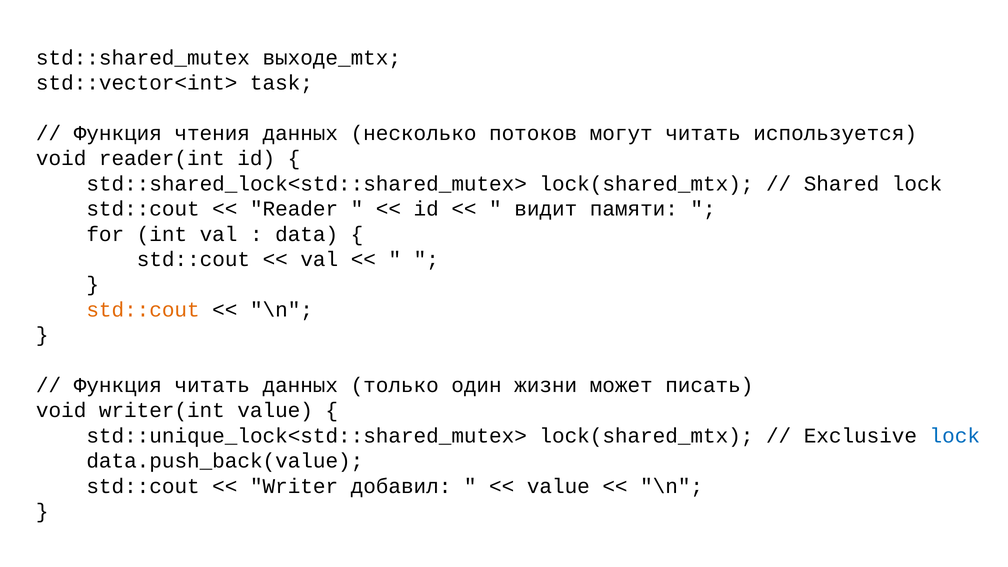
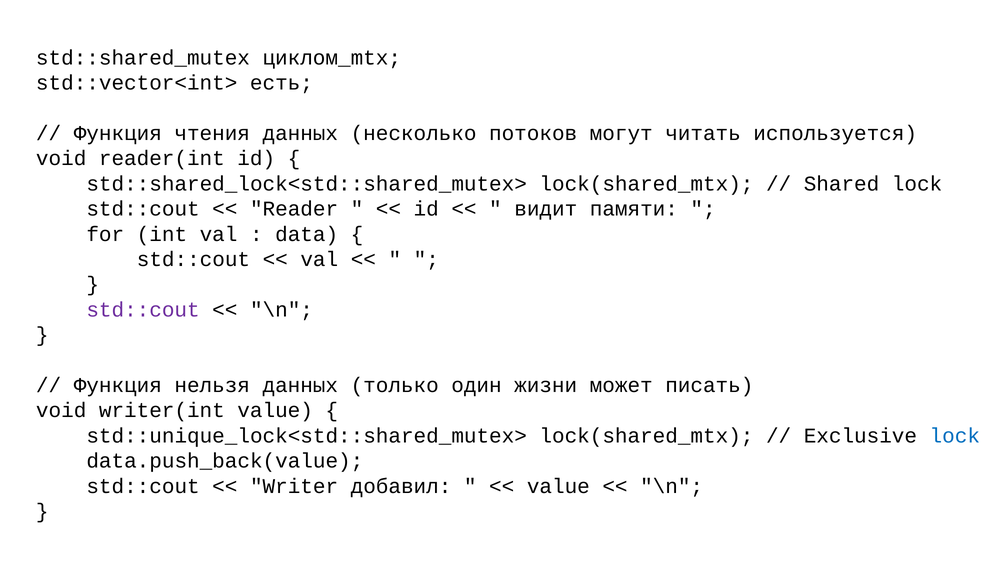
выходе_mtx: выходе_mtx -> циклом_mtx
task: task -> есть
std::cout at (143, 310) colour: orange -> purple
Функция читать: читать -> нельзя
